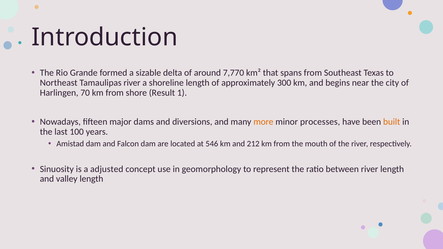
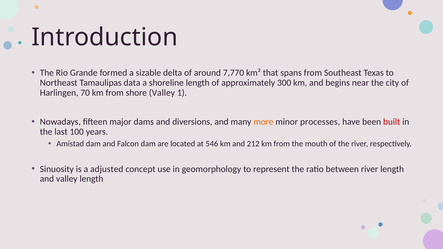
Tamaulipas river: river -> data
shore Result: Result -> Valley
built colour: orange -> red
